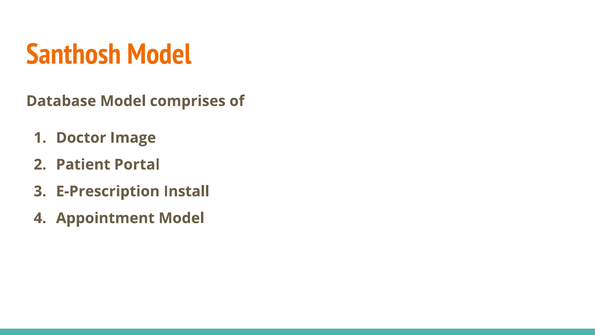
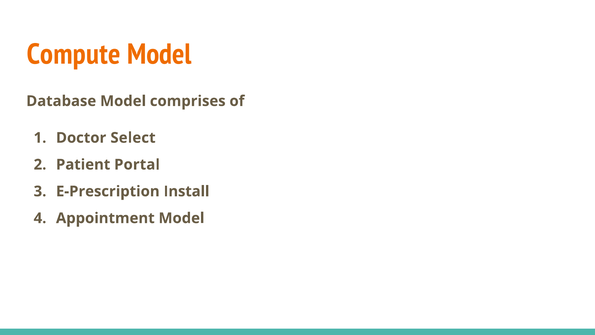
Santhosh: Santhosh -> Compute
Image: Image -> Select
